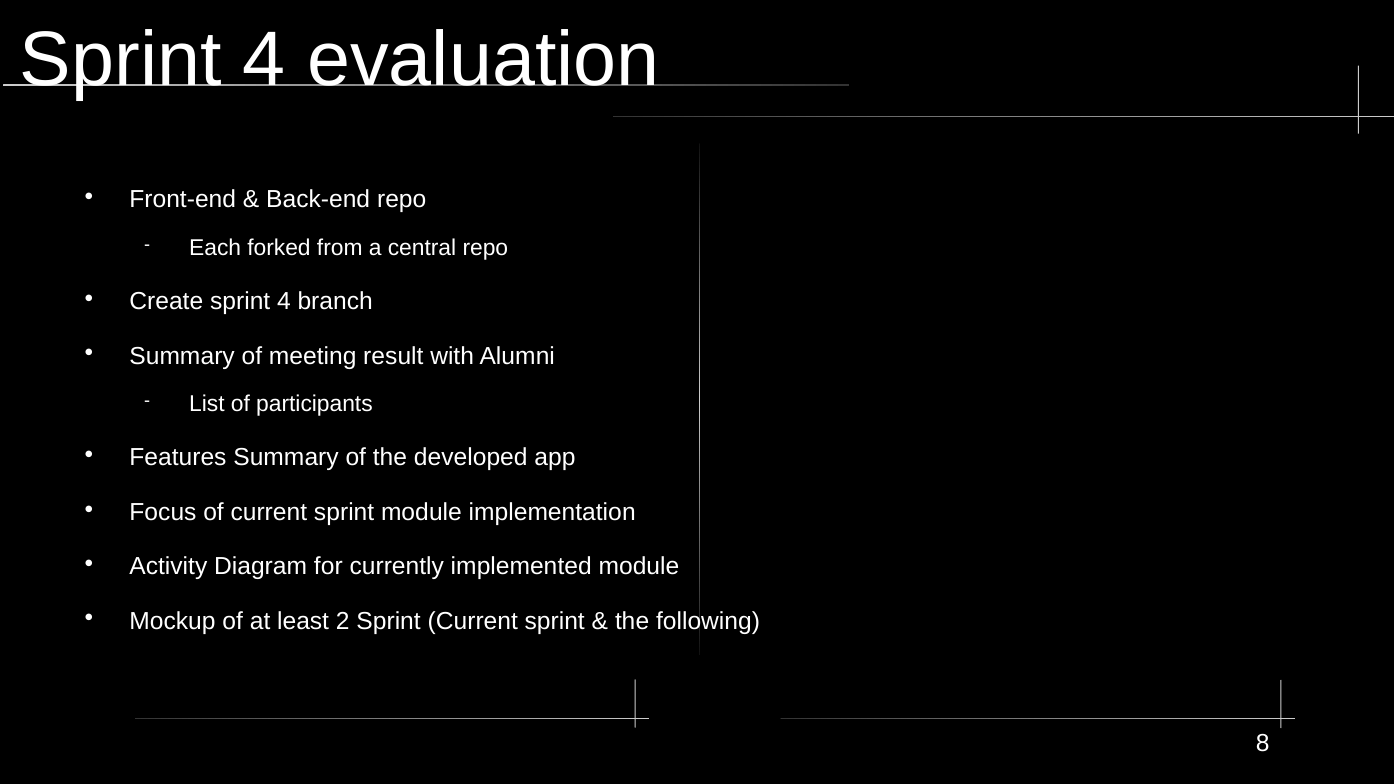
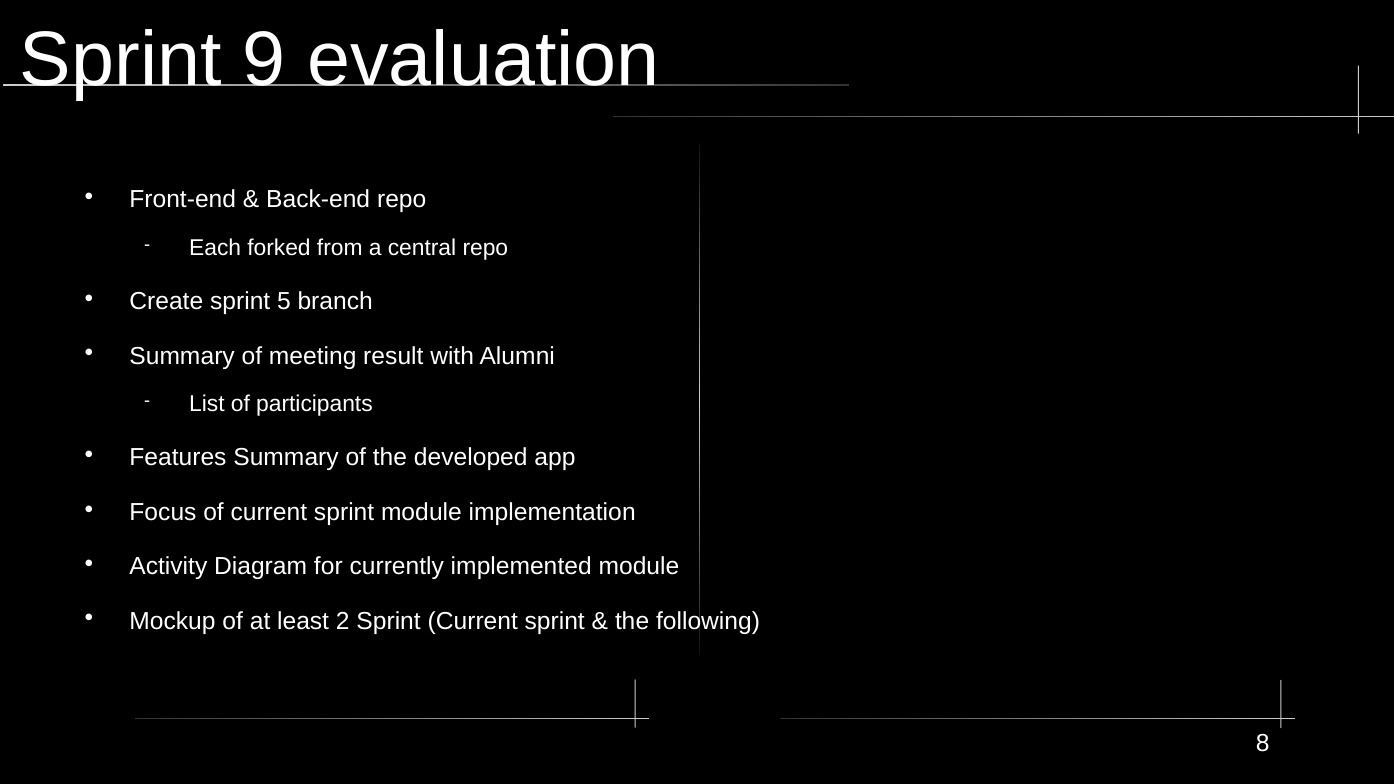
4 at (264, 60): 4 -> 9
Create sprint 4: 4 -> 5
